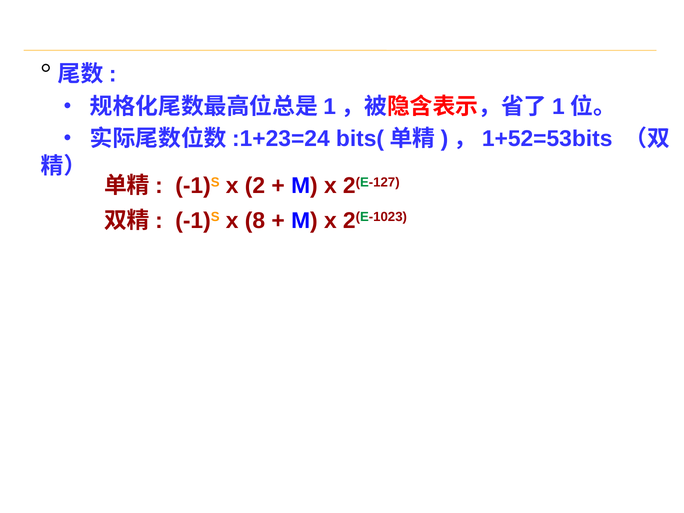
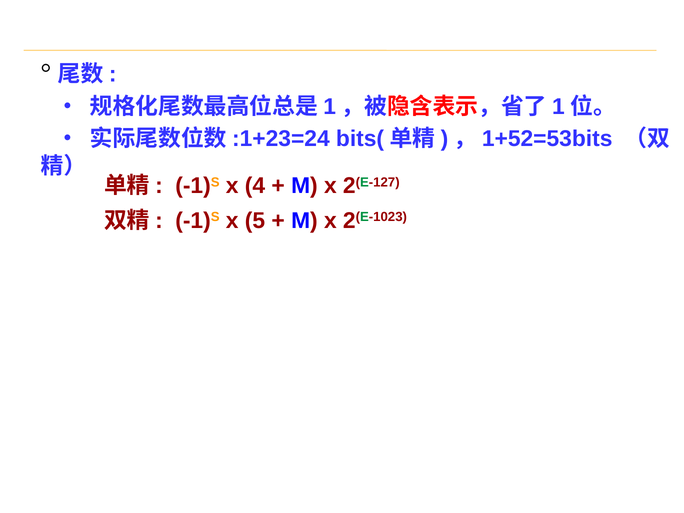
2: 2 -> 4
8: 8 -> 5
